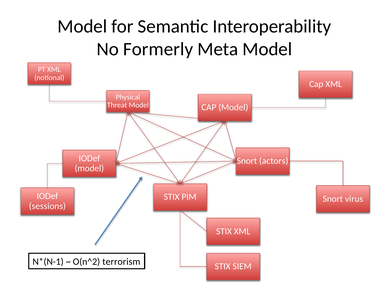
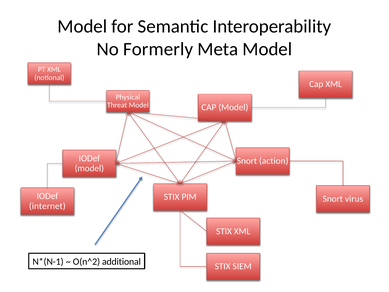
actors: actors -> action
sessions: sessions -> internet
terrorism: terrorism -> additional
